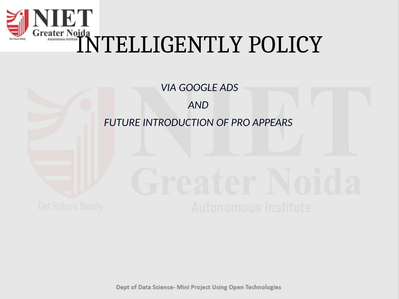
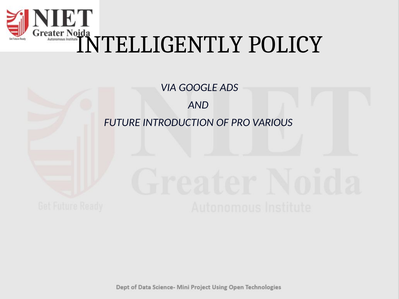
APPEARS: APPEARS -> VARIOUS
